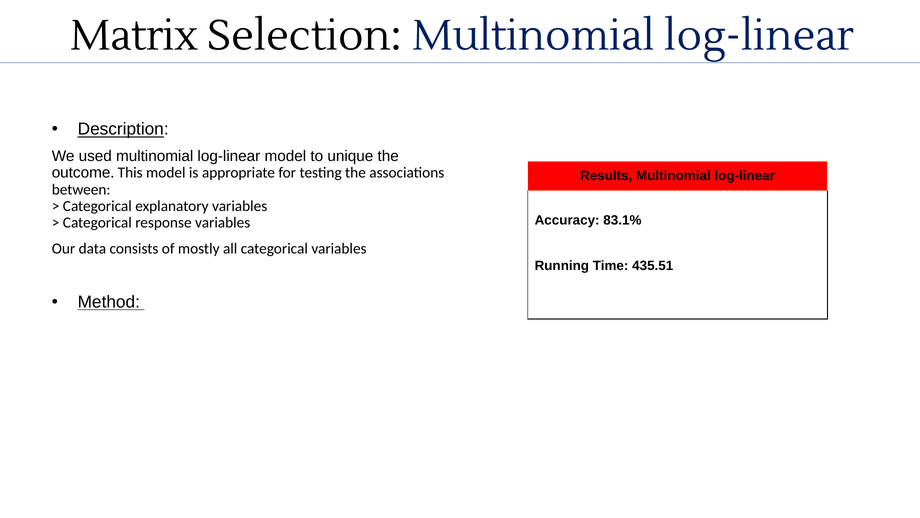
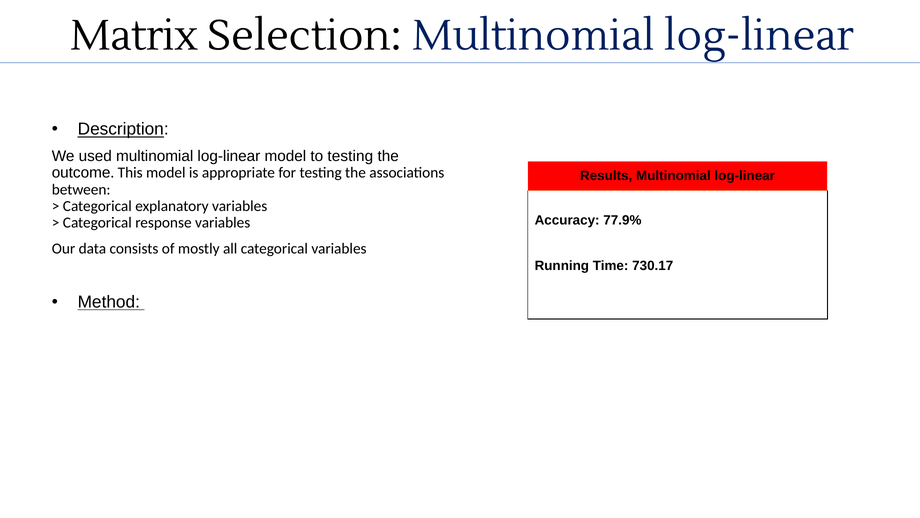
to unique: unique -> testing
83.1%: 83.1% -> 77.9%
435.51: 435.51 -> 730.17
